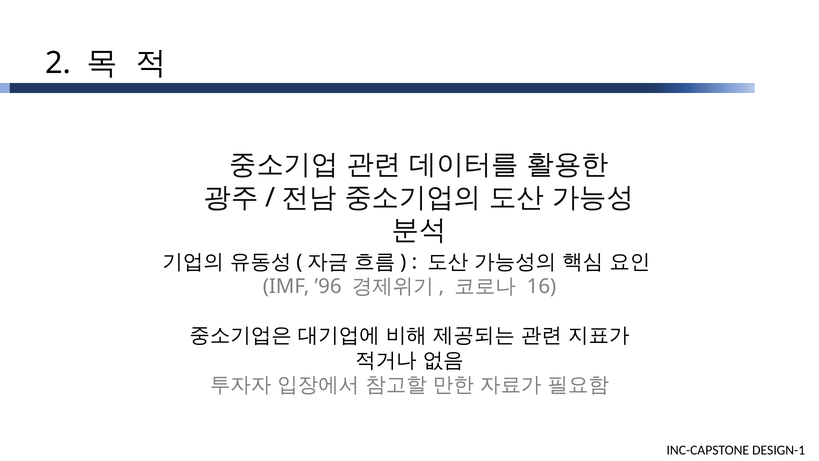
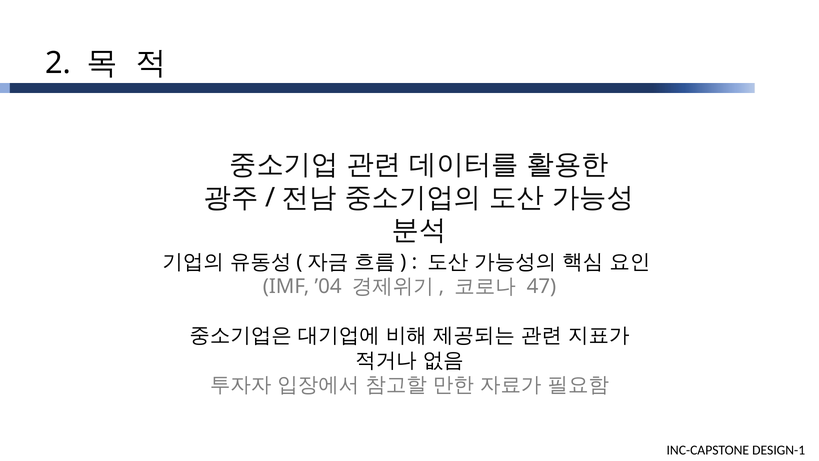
’96: ’96 -> ’04
16: 16 -> 47
